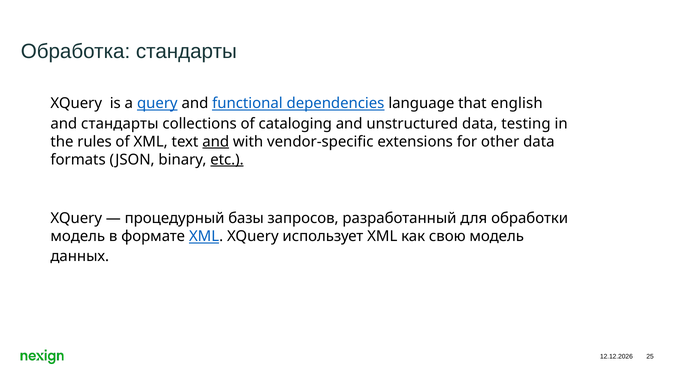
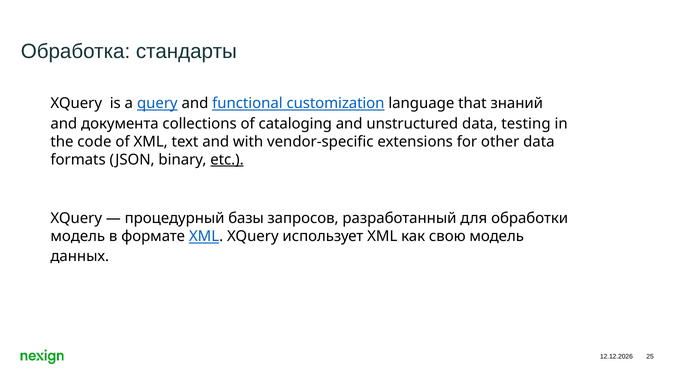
dependencies: dependencies -> customization
english: english -> знаний
and стандарты: стандарты -> документа
rules: rules -> code
and at (216, 141) underline: present -> none
